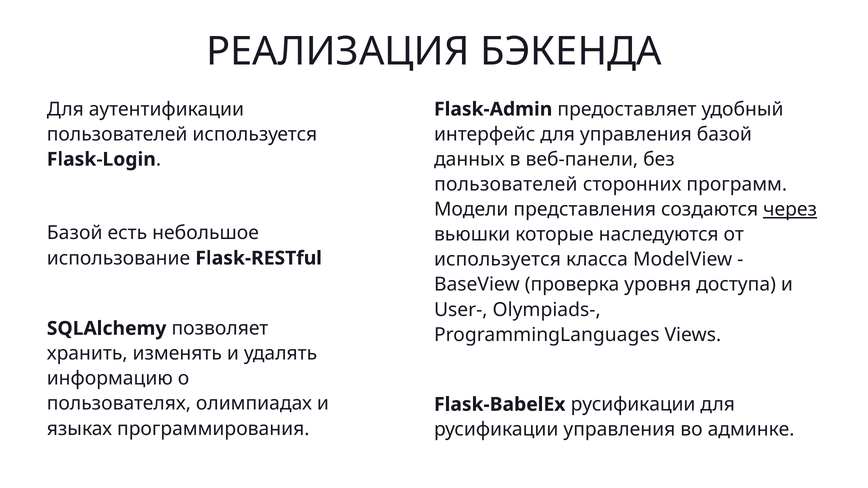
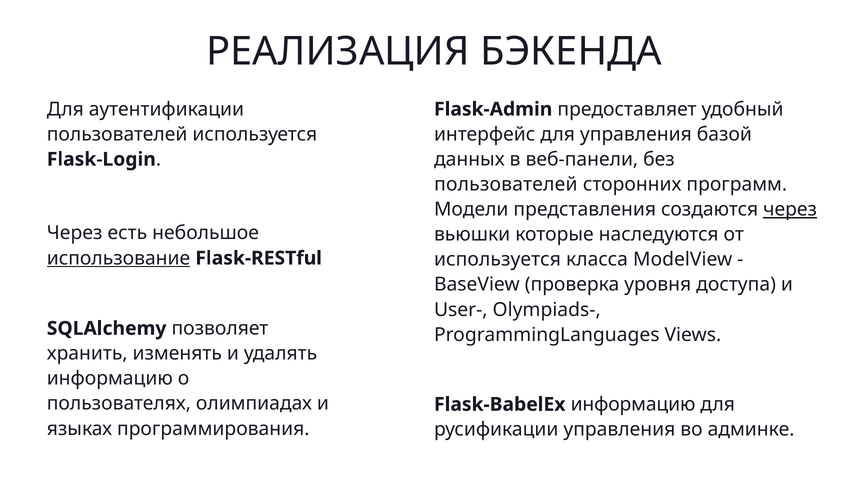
Базой at (75, 233): Базой -> Через
использование underline: none -> present
Flask-BabelEx русификации: русификации -> информацию
